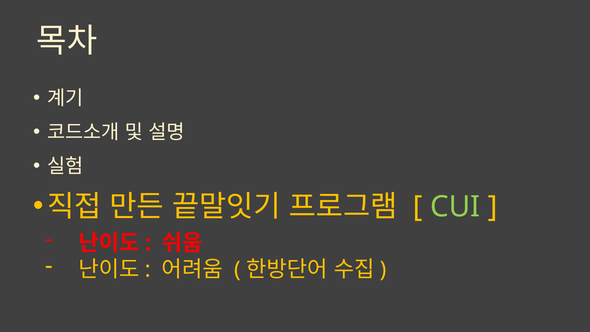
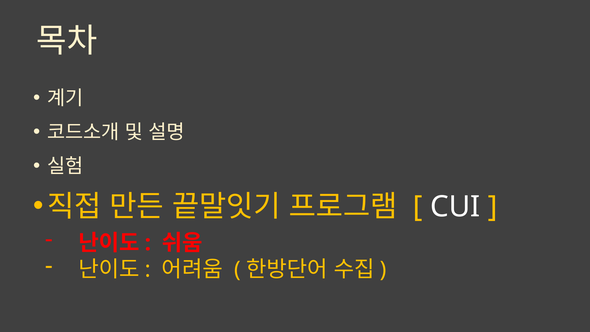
CUI colour: light green -> white
